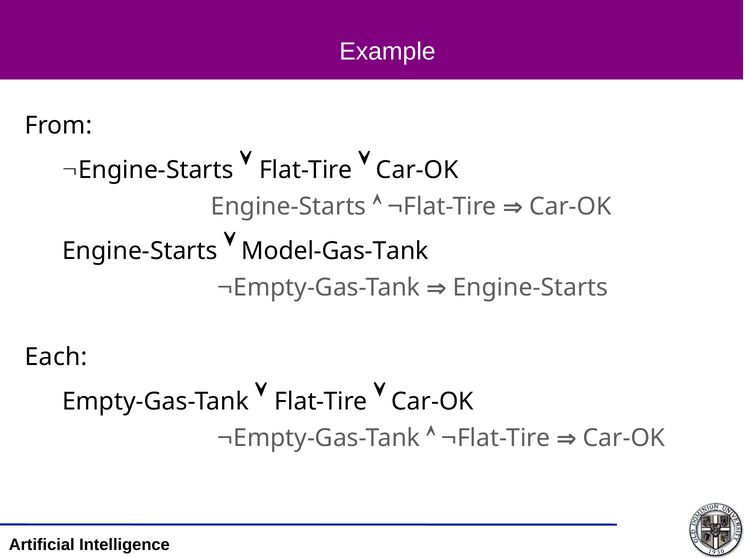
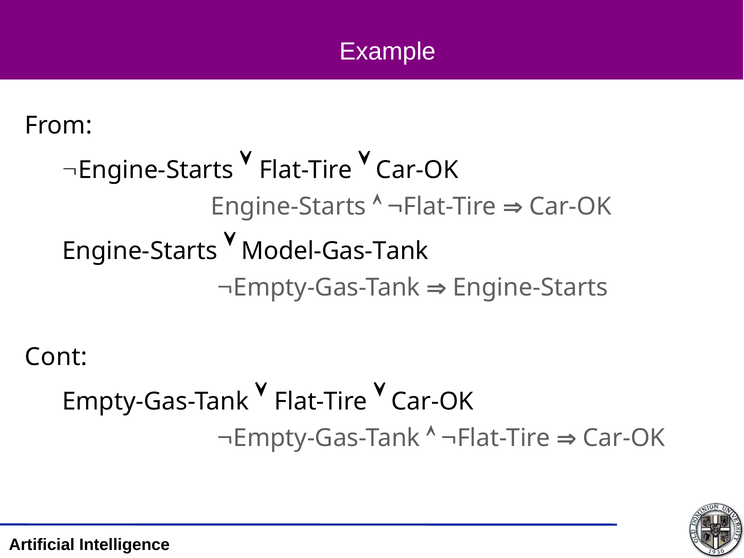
Each: Each -> Cont
